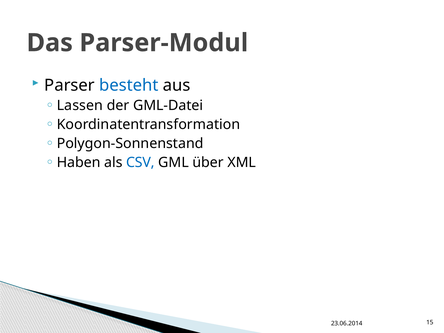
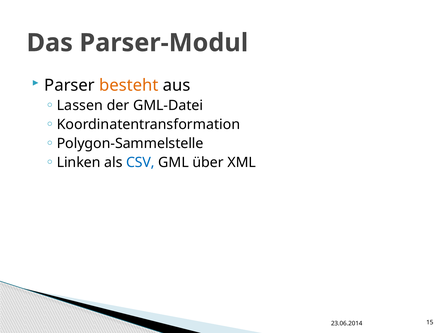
besteht colour: blue -> orange
Polygon-Sonnenstand: Polygon-Sonnenstand -> Polygon-Sammelstelle
Haben: Haben -> Linken
